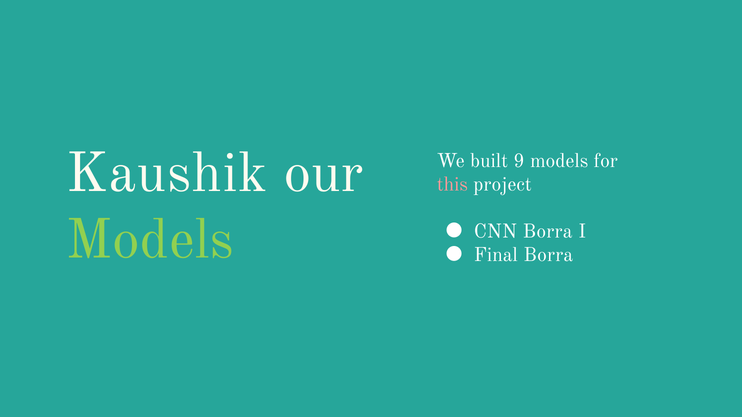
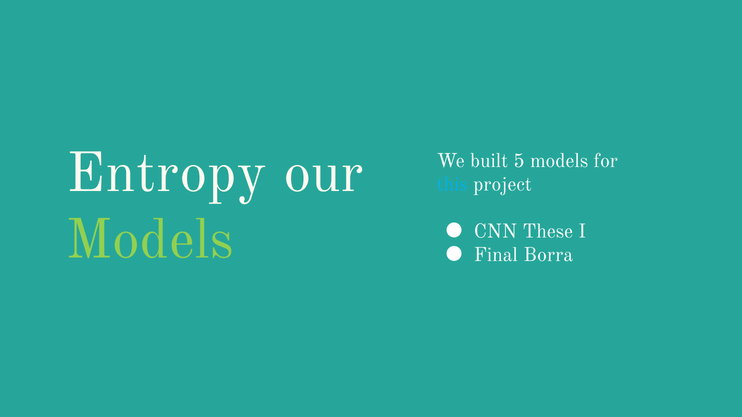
Kaushik: Kaushik -> Entropy
9: 9 -> 5
this colour: pink -> light blue
CNN Borra: Borra -> These
